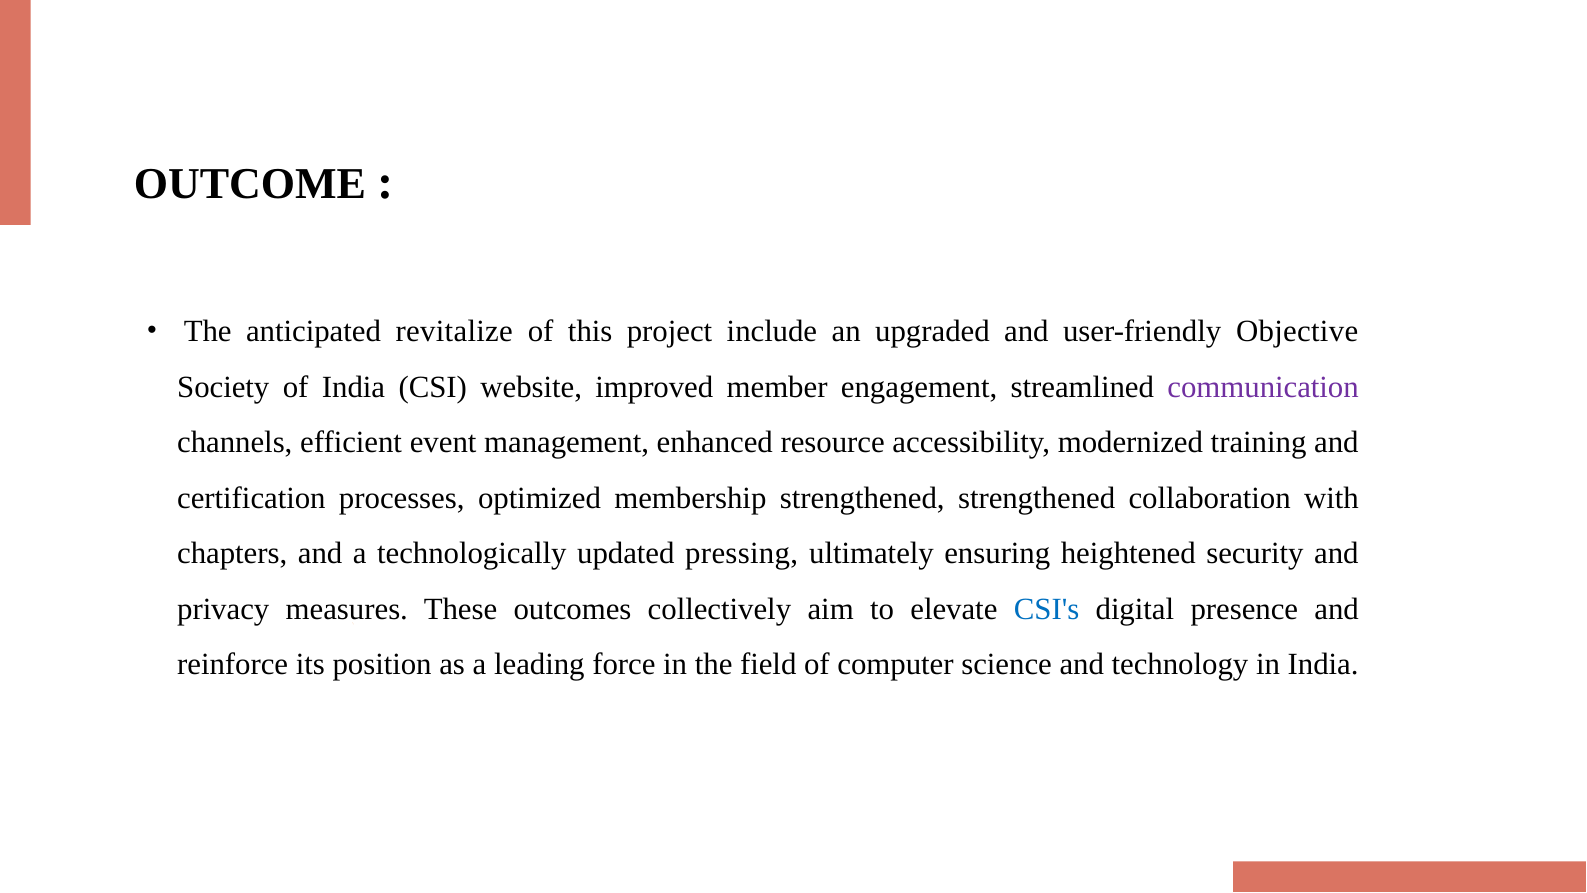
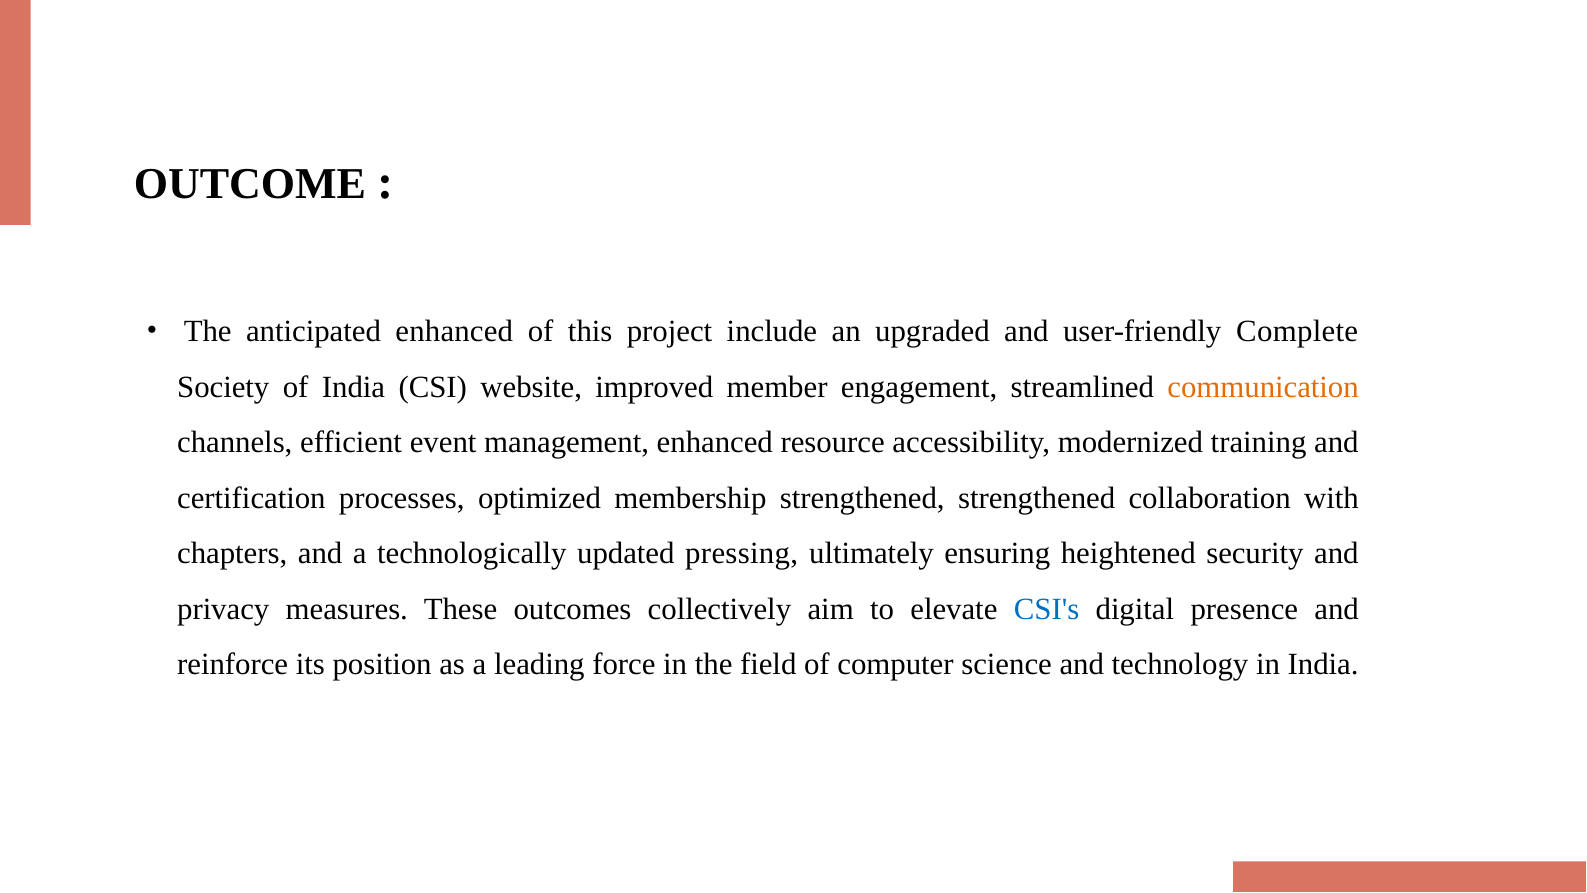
anticipated revitalize: revitalize -> enhanced
Objective: Objective -> Complete
communication colour: purple -> orange
